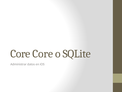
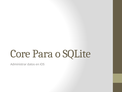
Core Core: Core -> Para
